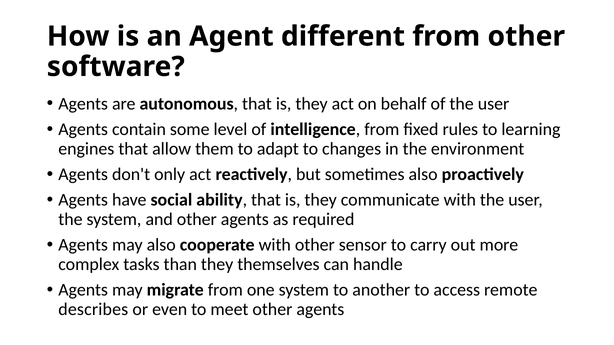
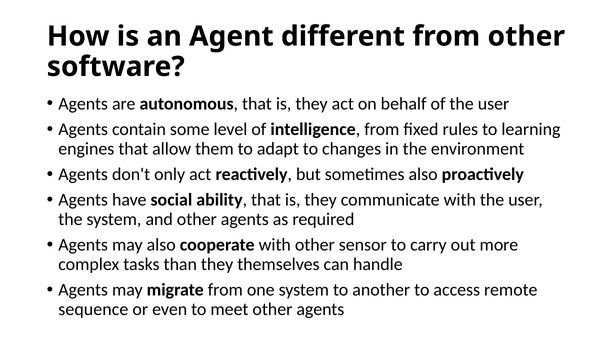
describes: describes -> sequence
